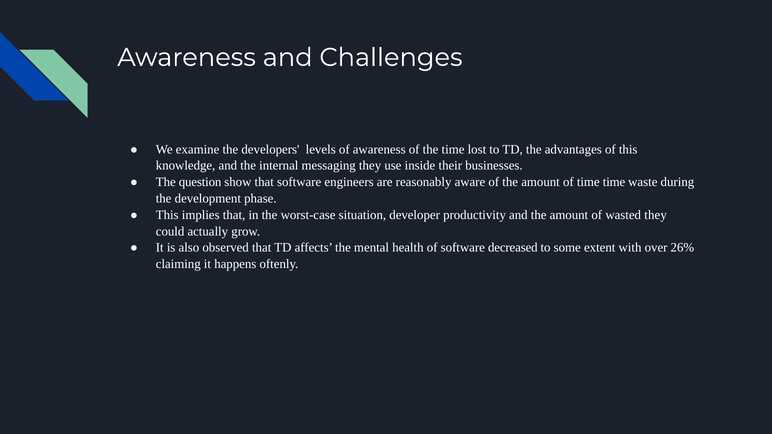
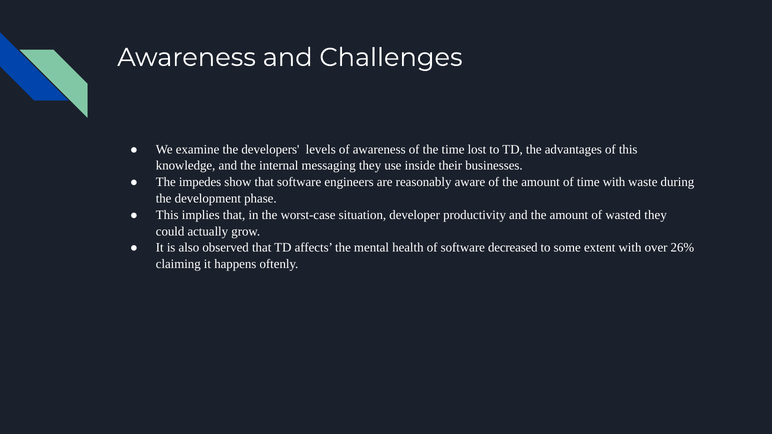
question: question -> impedes
time time: time -> with
